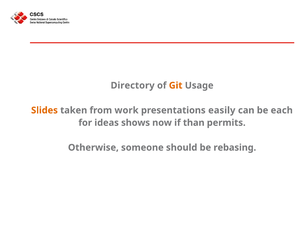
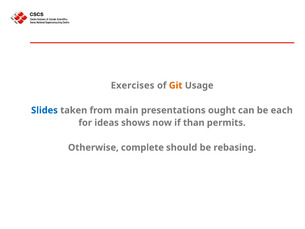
Directory: Directory -> Exercises
Slides colour: orange -> blue
work: work -> main
easily: easily -> ought
someone: someone -> complete
